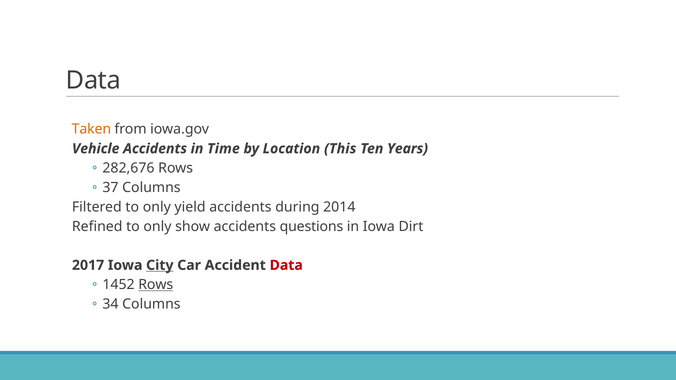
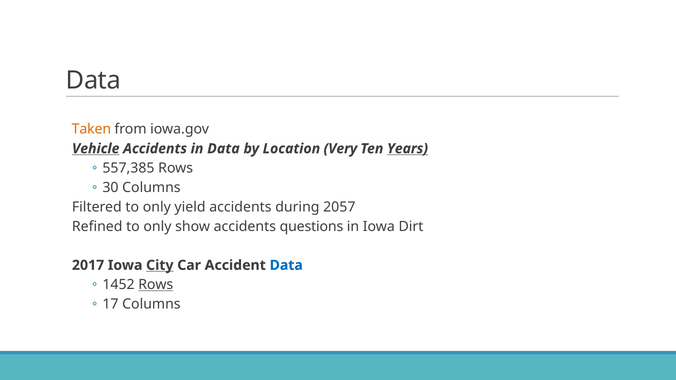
Vehicle underline: none -> present
in Time: Time -> Data
This: This -> Very
Years underline: none -> present
282,676: 282,676 -> 557,385
37: 37 -> 30
2014: 2014 -> 2057
Data at (286, 265) colour: red -> blue
34: 34 -> 17
